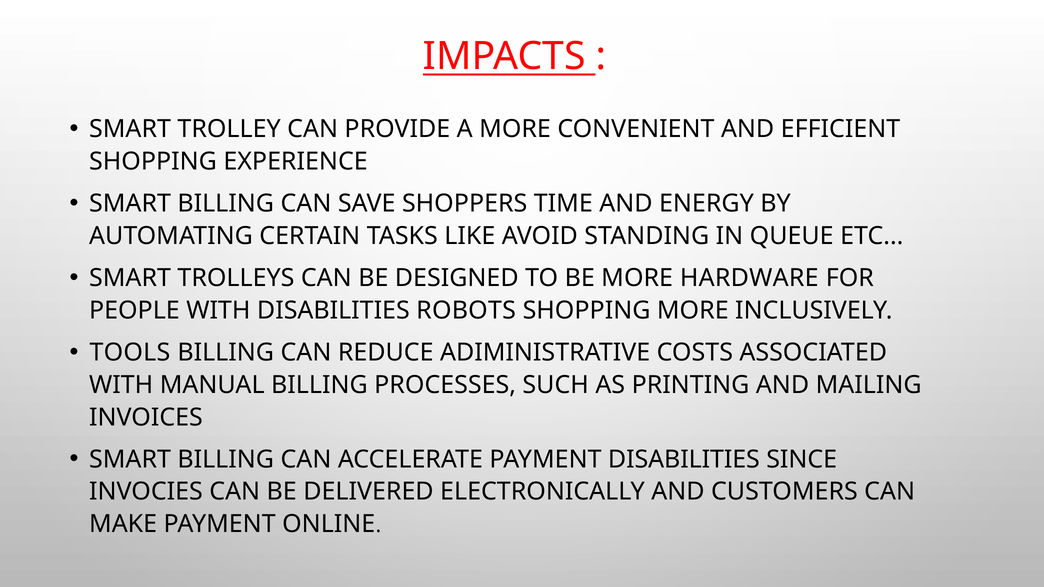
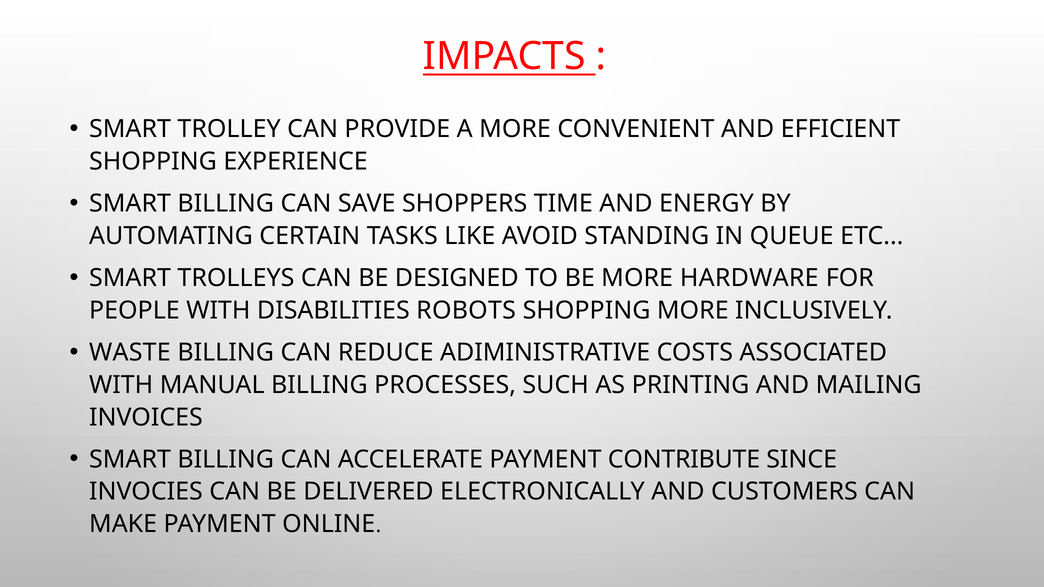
TOOLS: TOOLS -> WASTE
PAYMENT DISABILITIES: DISABILITIES -> CONTRIBUTE
